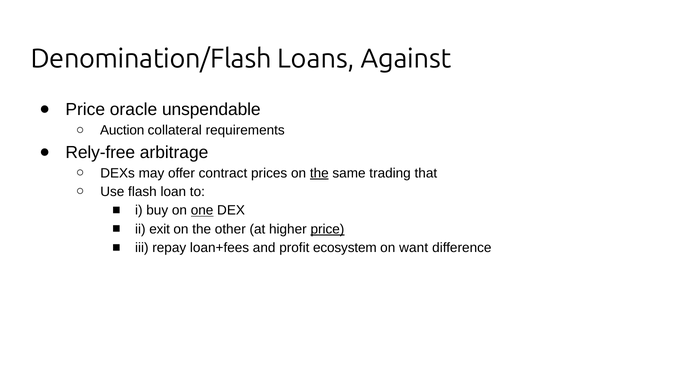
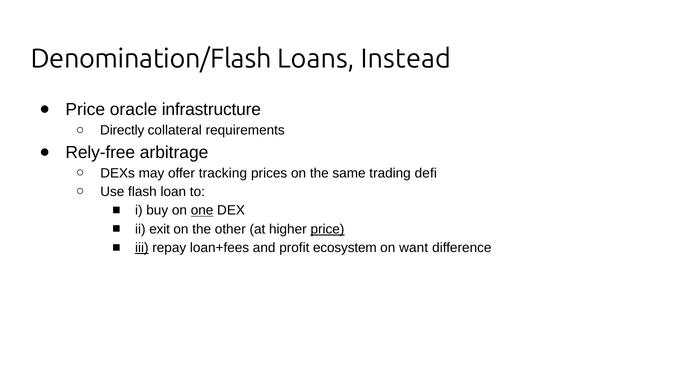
Against: Against -> Instead
unspendable: unspendable -> infrastructure
Auction: Auction -> Directly
contract: contract -> tracking
the at (319, 173) underline: present -> none
that: that -> defi
iii underline: none -> present
